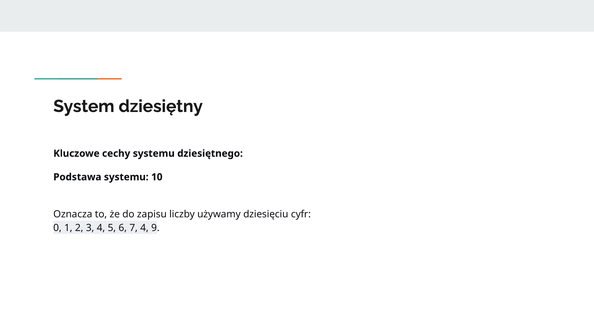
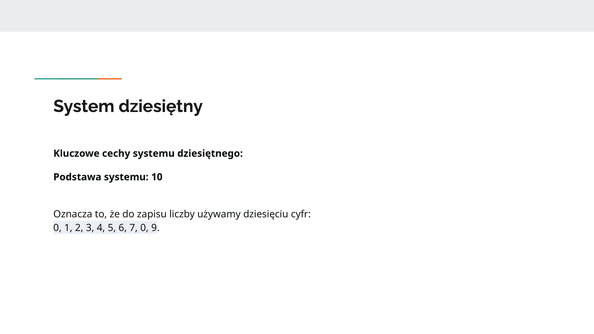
7 4: 4 -> 0
